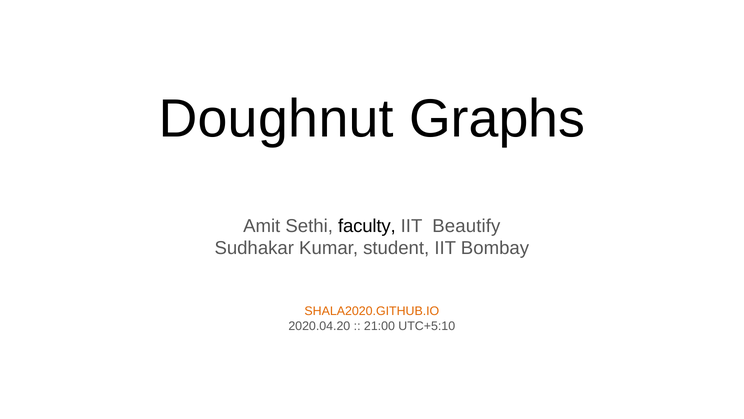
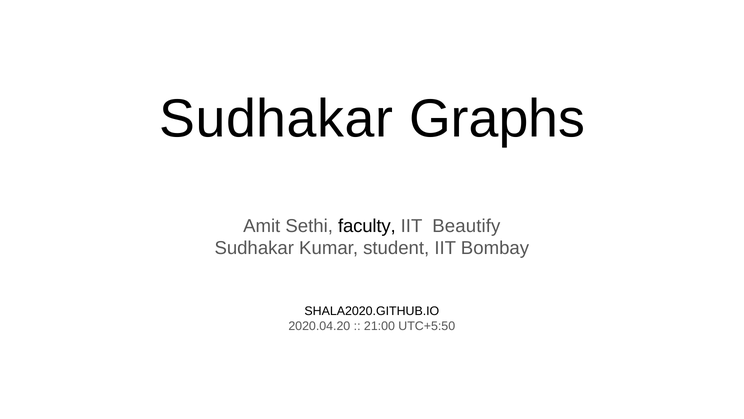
Doughnut at (276, 119): Doughnut -> Sudhakar
SHALA2020.GITHUB.IO colour: orange -> black
UTC+5:10: UTC+5:10 -> UTC+5:50
